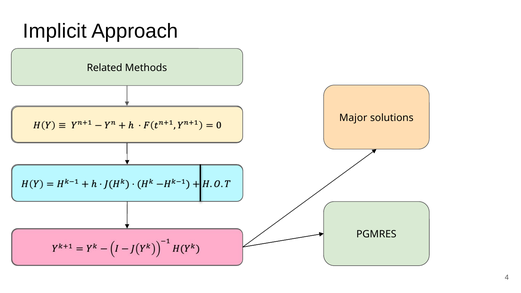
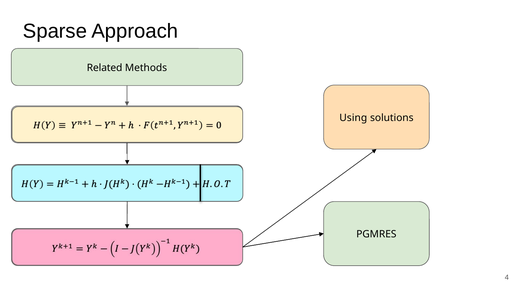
Implicit: Implicit -> Sparse
Major: Major -> Using
